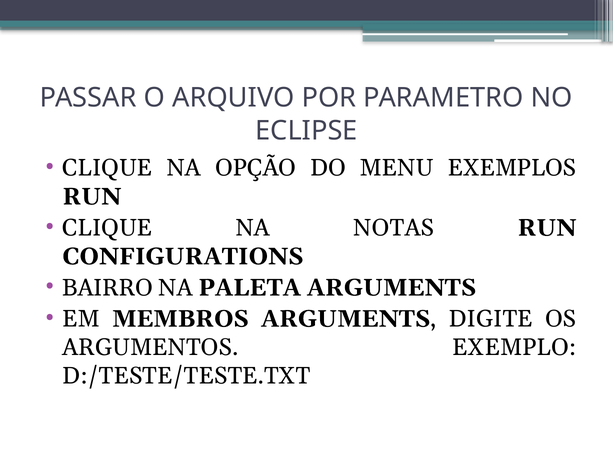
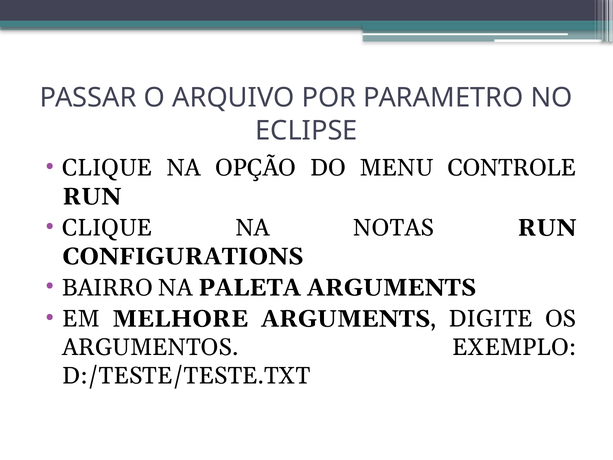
EXEMPLOS: EXEMPLOS -> CONTROLE
MEMBROS: MEMBROS -> MELHORE
